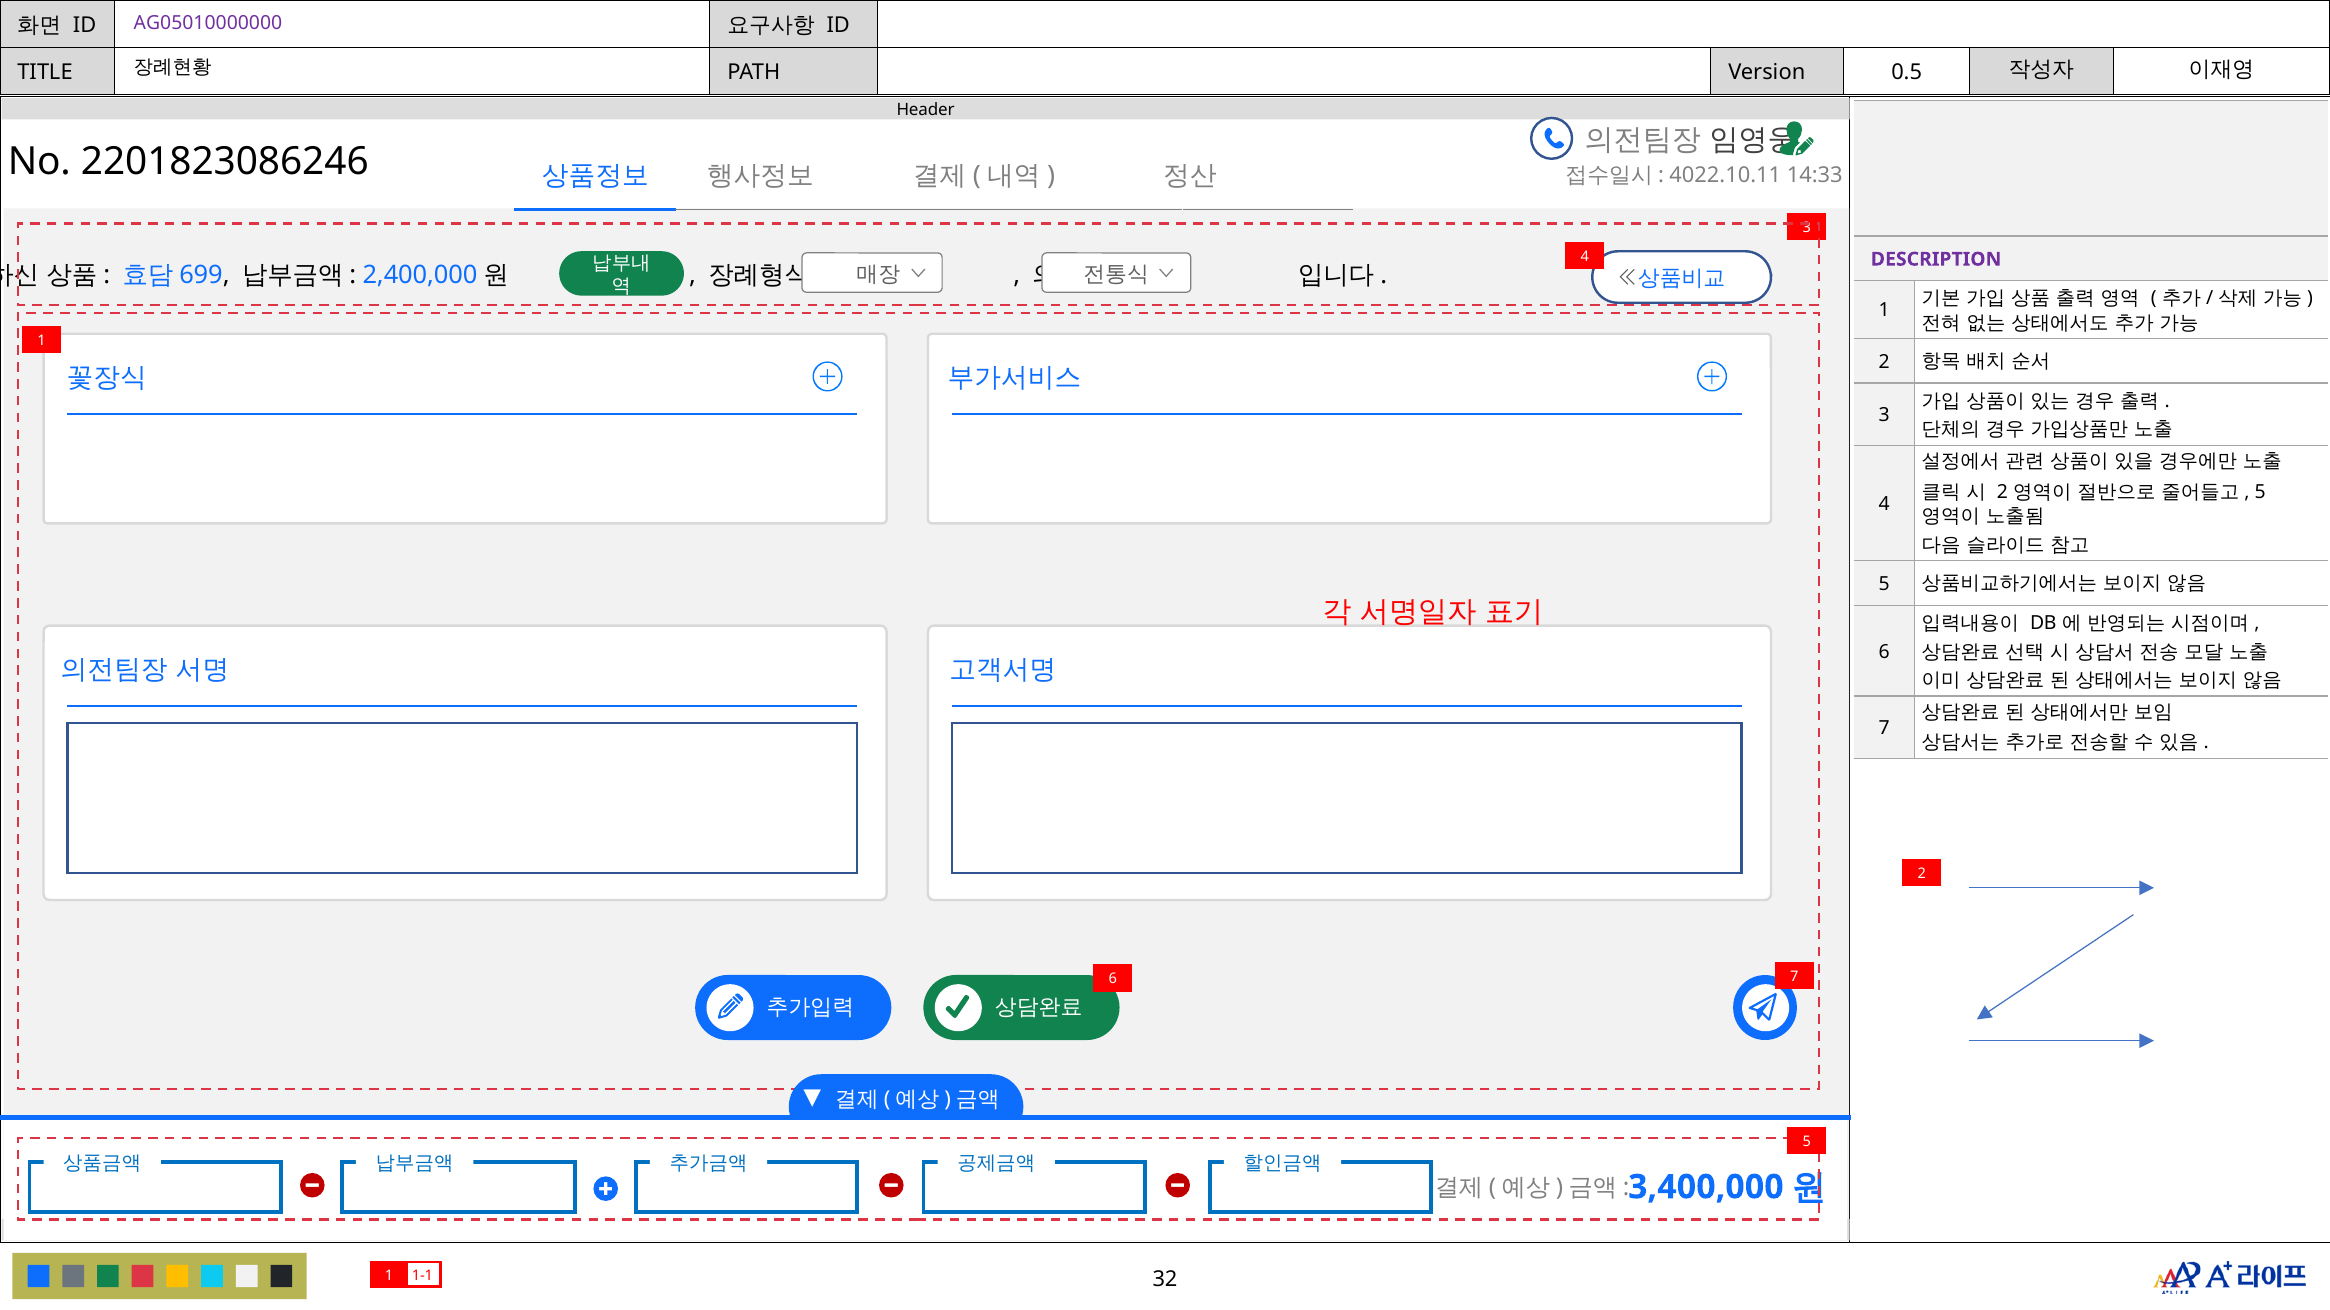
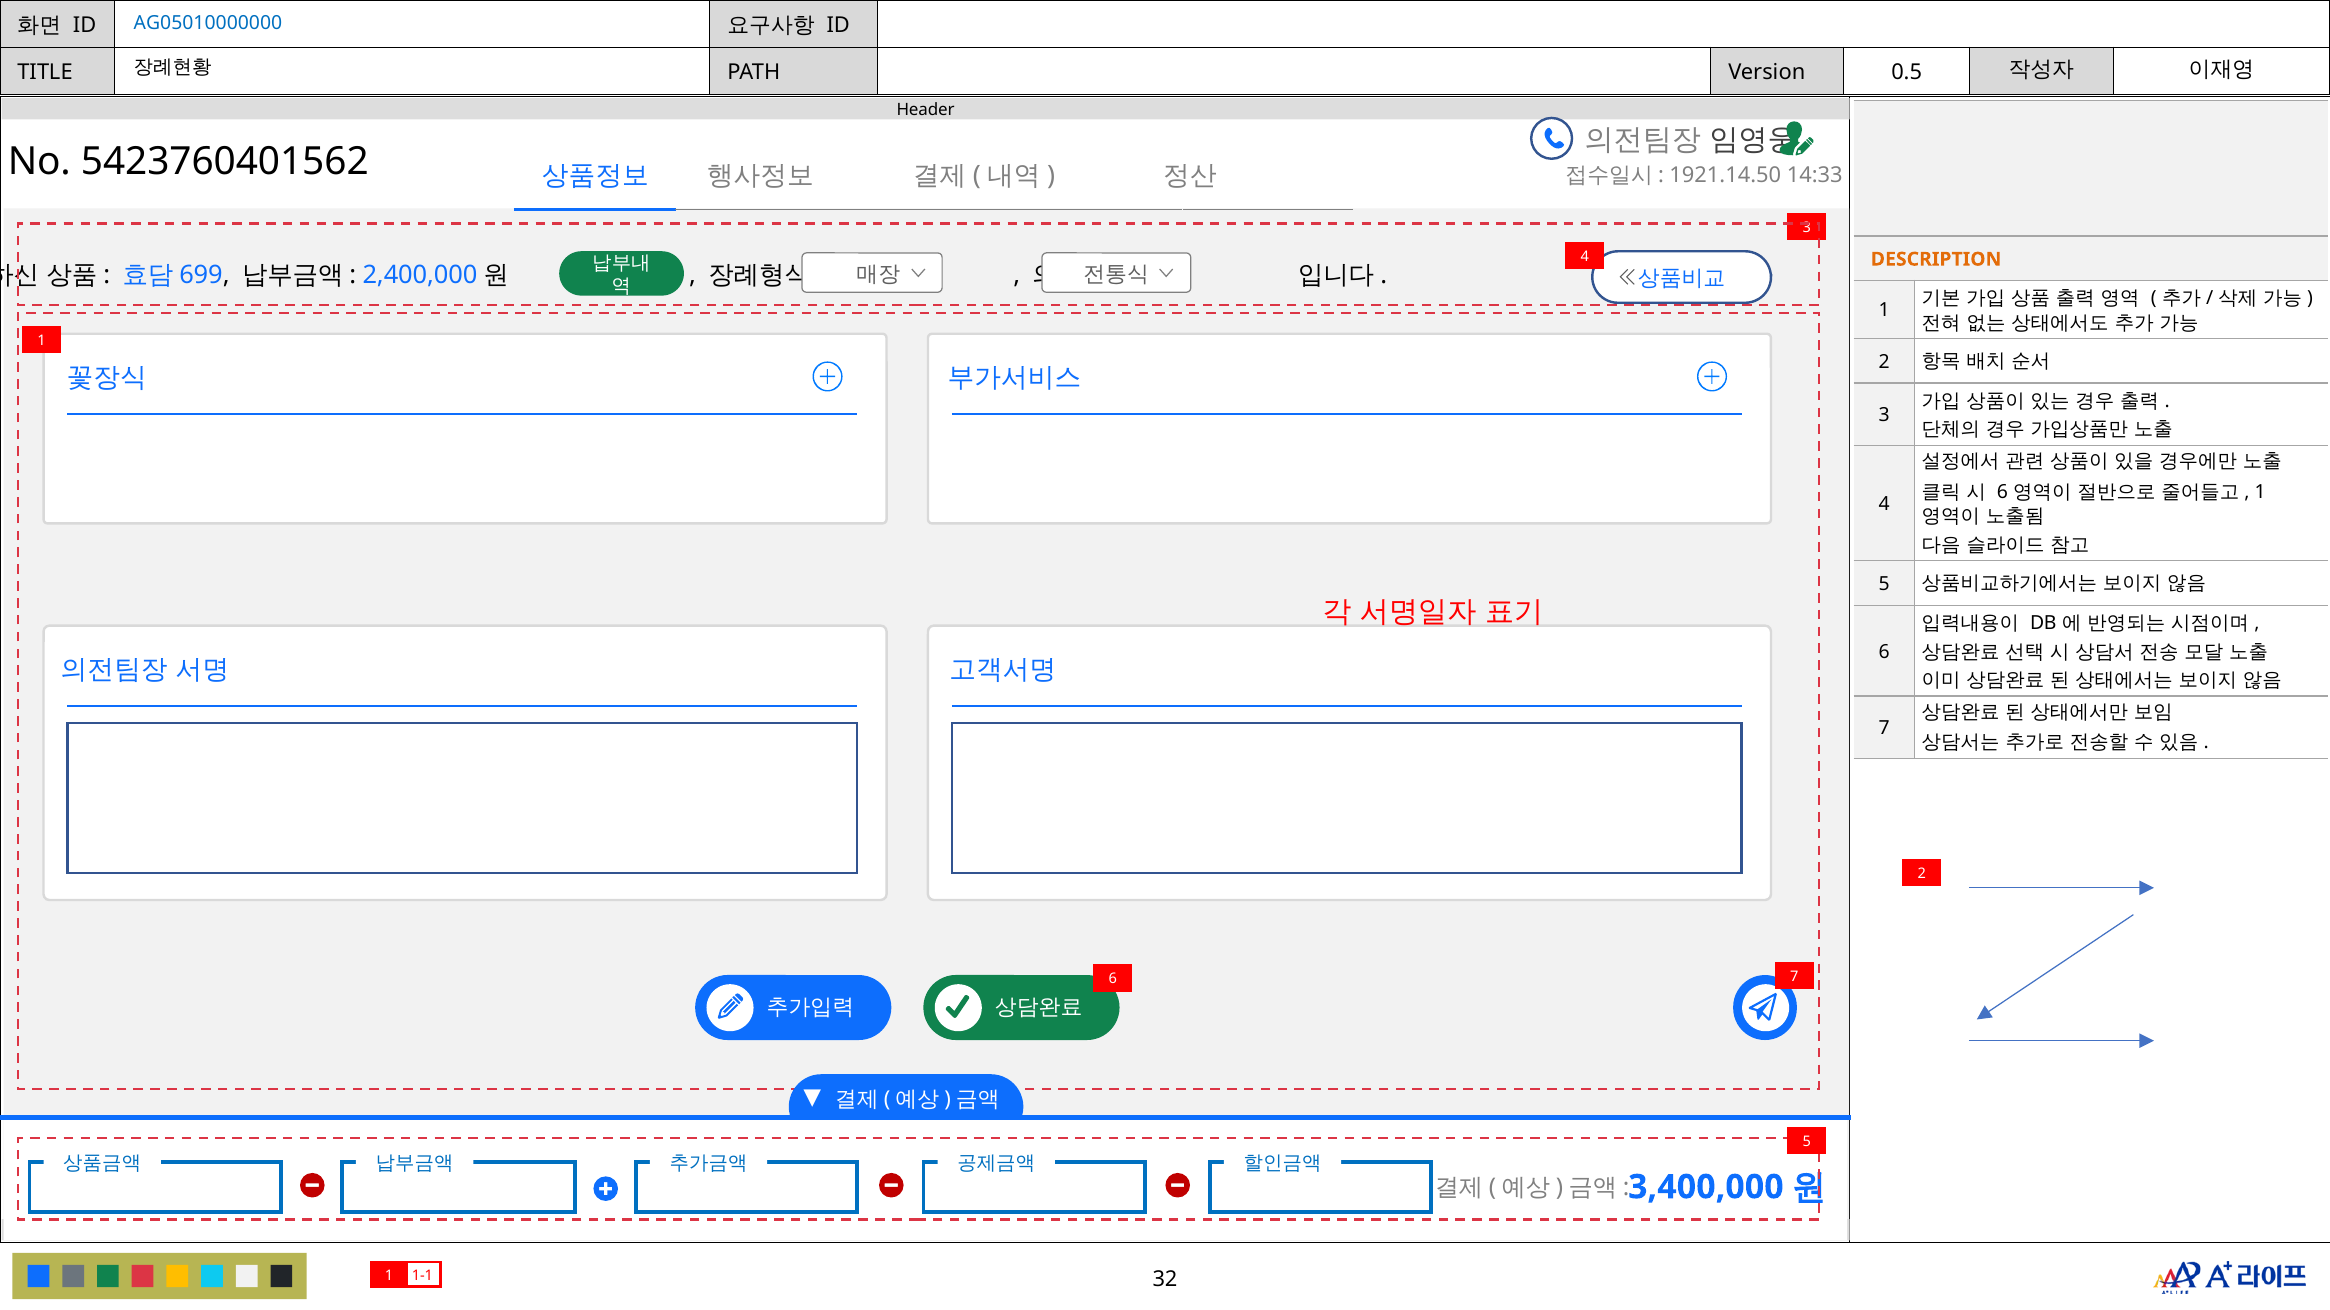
AG05010000000 colour: purple -> blue
2201823086246: 2201823086246 -> 5423760401562
4022.10.11: 4022.10.11 -> 1921.14.50
DESCRIPTION colour: purple -> orange
2 at (2002, 492): 2 -> 6
5 at (2260, 492): 5 -> 1
